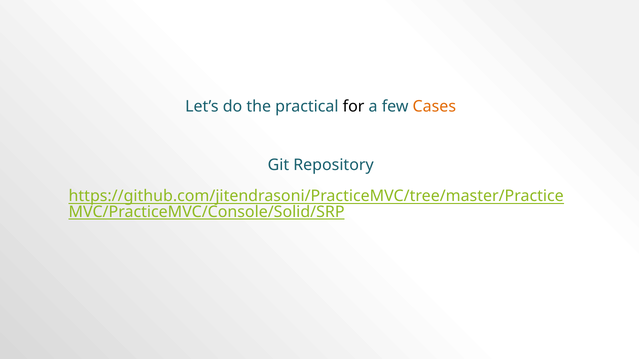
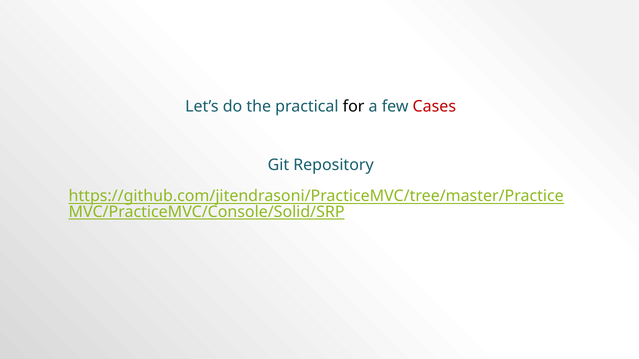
Cases colour: orange -> red
